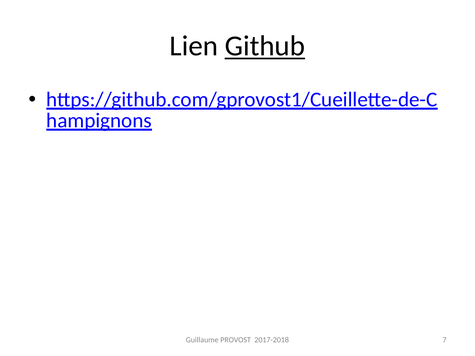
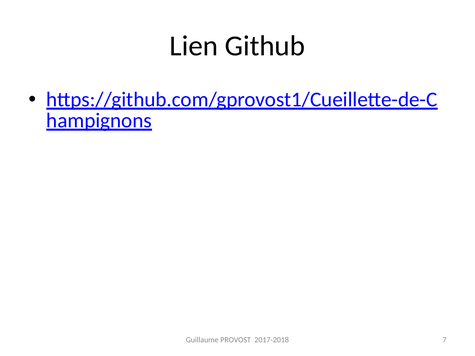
Github underline: present -> none
